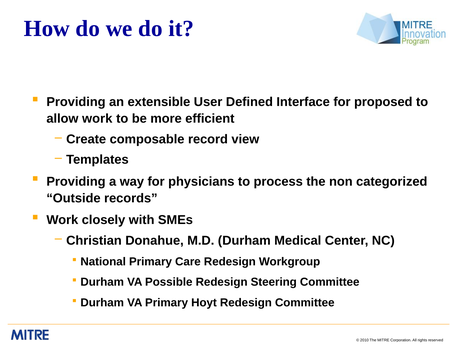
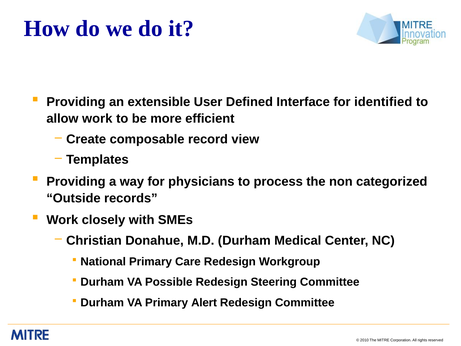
proposed: proposed -> identified
Hoyt: Hoyt -> Alert
